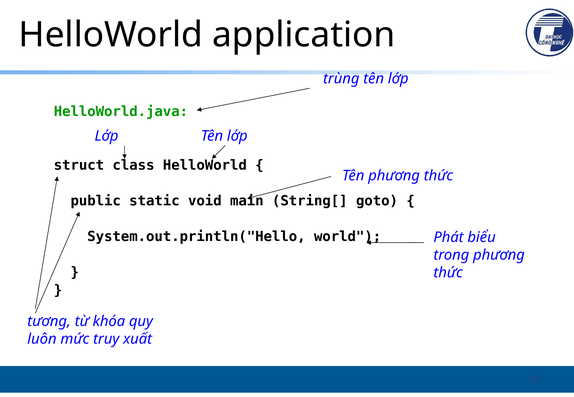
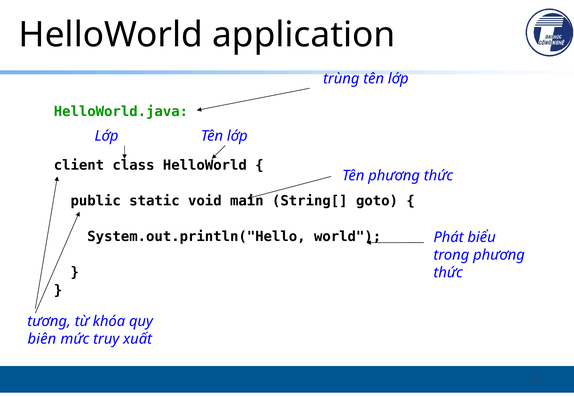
struct: struct -> client
luôn: luôn -> biên
